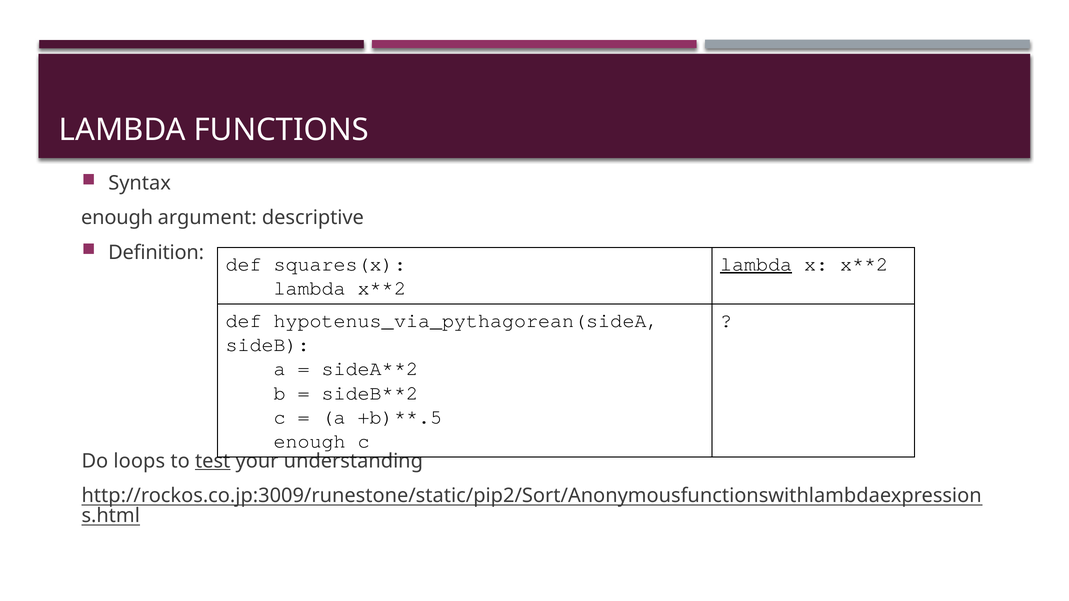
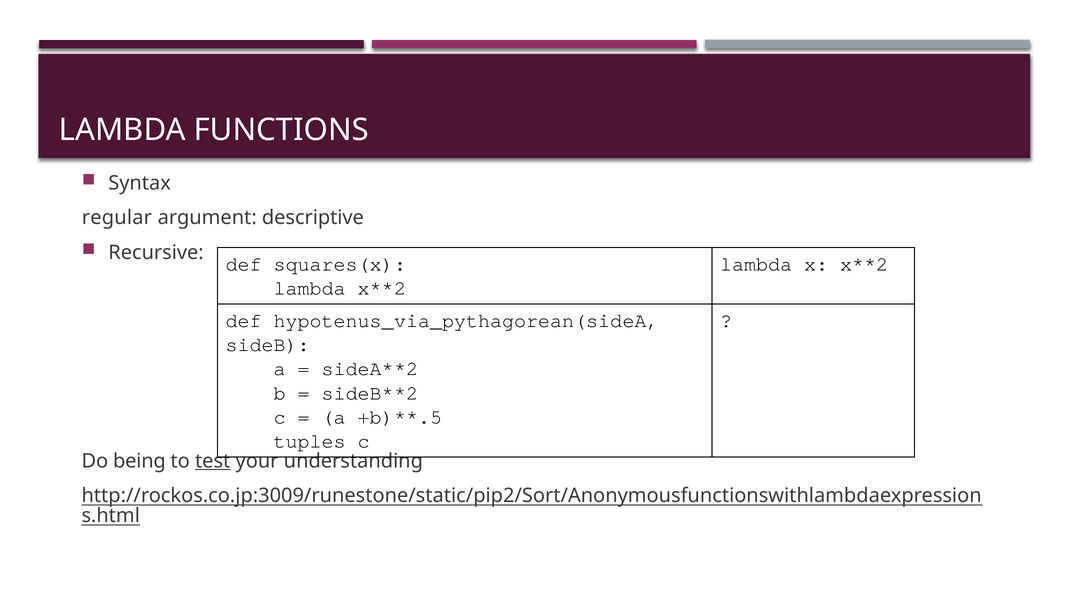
enough at (117, 218): enough -> regular
Definition: Definition -> Recursive
lambda at (756, 264) underline: present -> none
enough at (310, 441): enough -> tuples
loops: loops -> being
